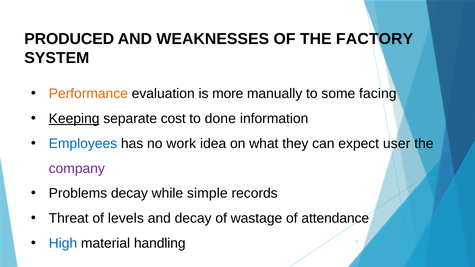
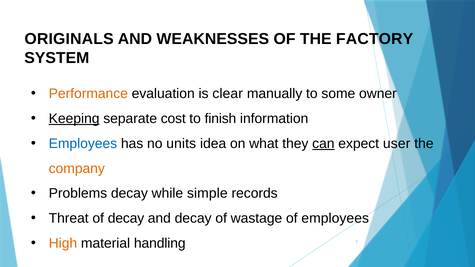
PRODUCED: PRODUCED -> ORIGINALS
more: more -> clear
facing: facing -> owner
done: done -> finish
work: work -> units
can underline: none -> present
company colour: purple -> orange
of levels: levels -> decay
of attendance: attendance -> employees
High colour: blue -> orange
